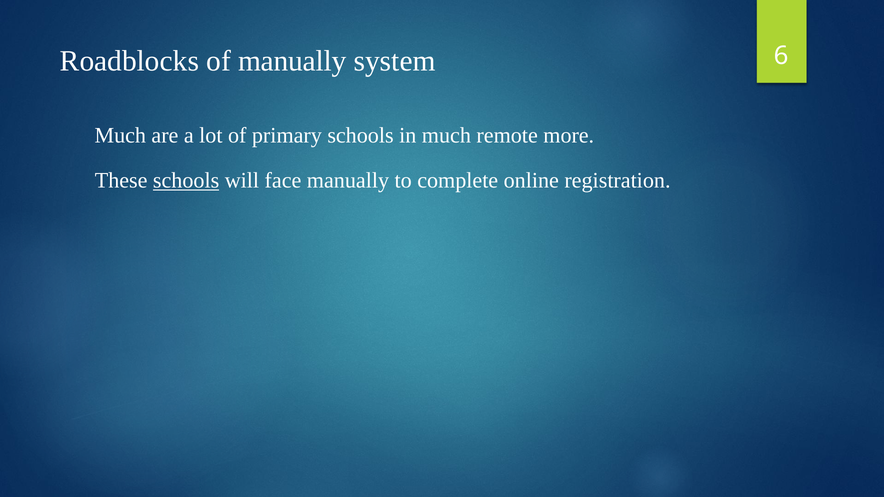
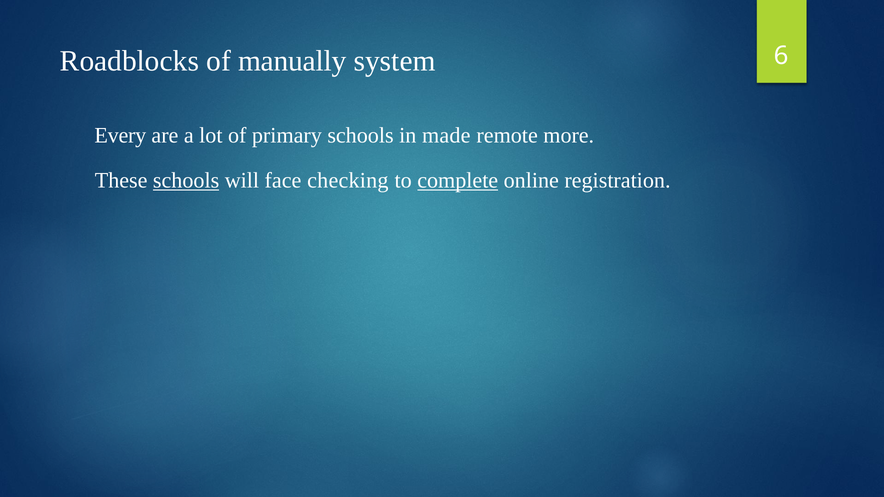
Much at (120, 135): Much -> Every
in much: much -> made
face manually: manually -> checking
complete underline: none -> present
